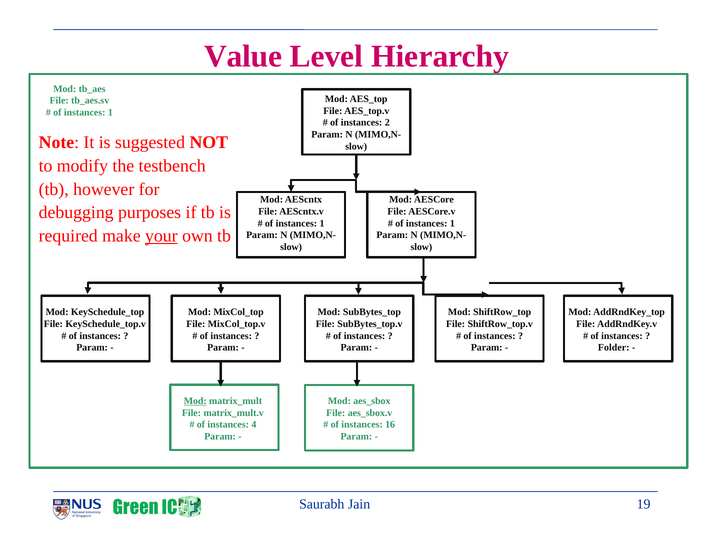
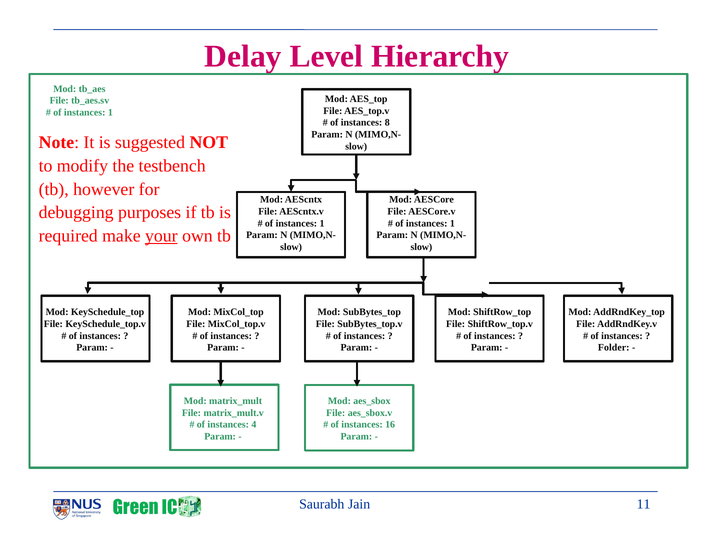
Value: Value -> Delay
2: 2 -> 8
Mod at (195, 401) underline: present -> none
19: 19 -> 11
